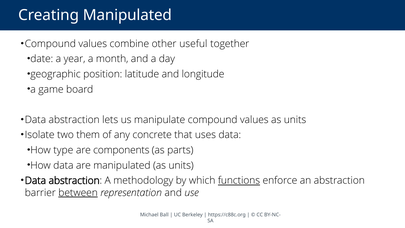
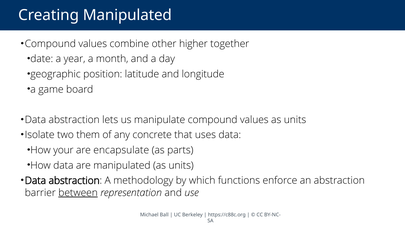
useful: useful -> higher
type: type -> your
components: components -> encapsulate
functions underline: present -> none
